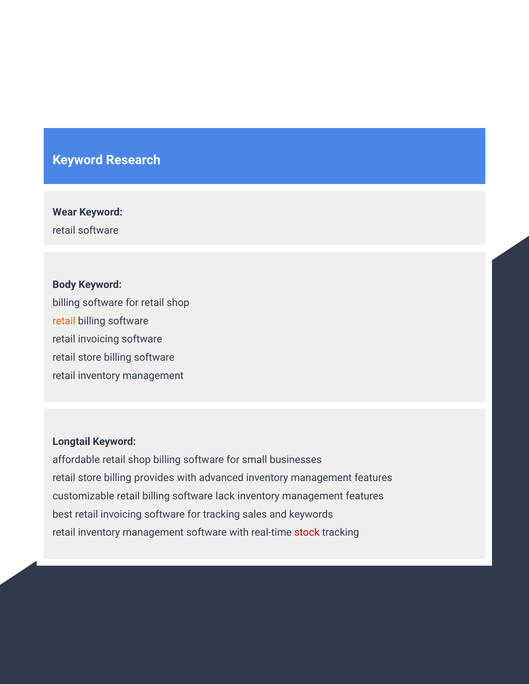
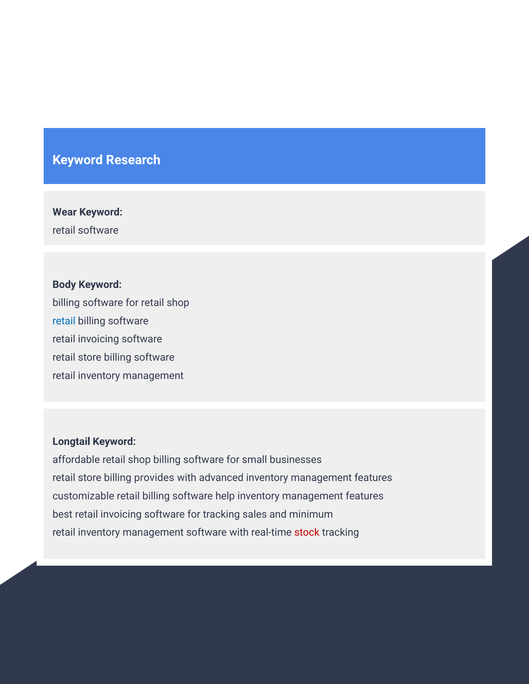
retail at (64, 321) colour: orange -> blue
lack: lack -> help
keywords: keywords -> minimum
